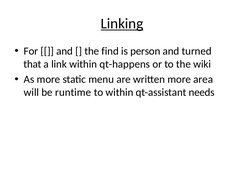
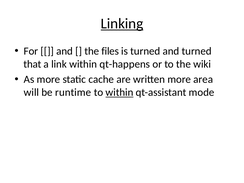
find: find -> files
is person: person -> turned
menu: menu -> cache
within at (119, 92) underline: none -> present
needs: needs -> mode
